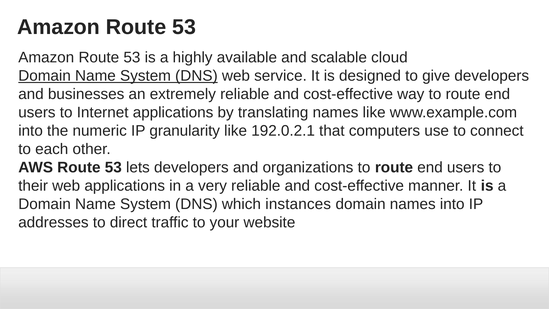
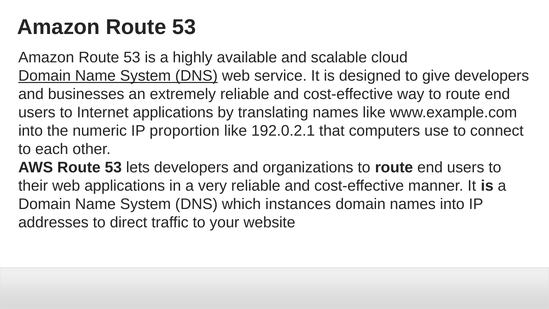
granularity: granularity -> proportion
